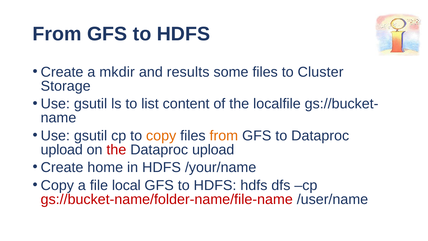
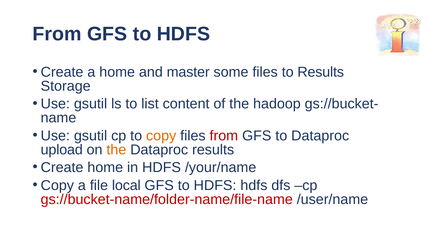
a mkdir: mkdir -> home
results: results -> master
to Cluster: Cluster -> Results
localfile: localfile -> hadoop
from at (224, 136) colour: orange -> red
the at (116, 149) colour: red -> orange
upload at (213, 149): upload -> results
